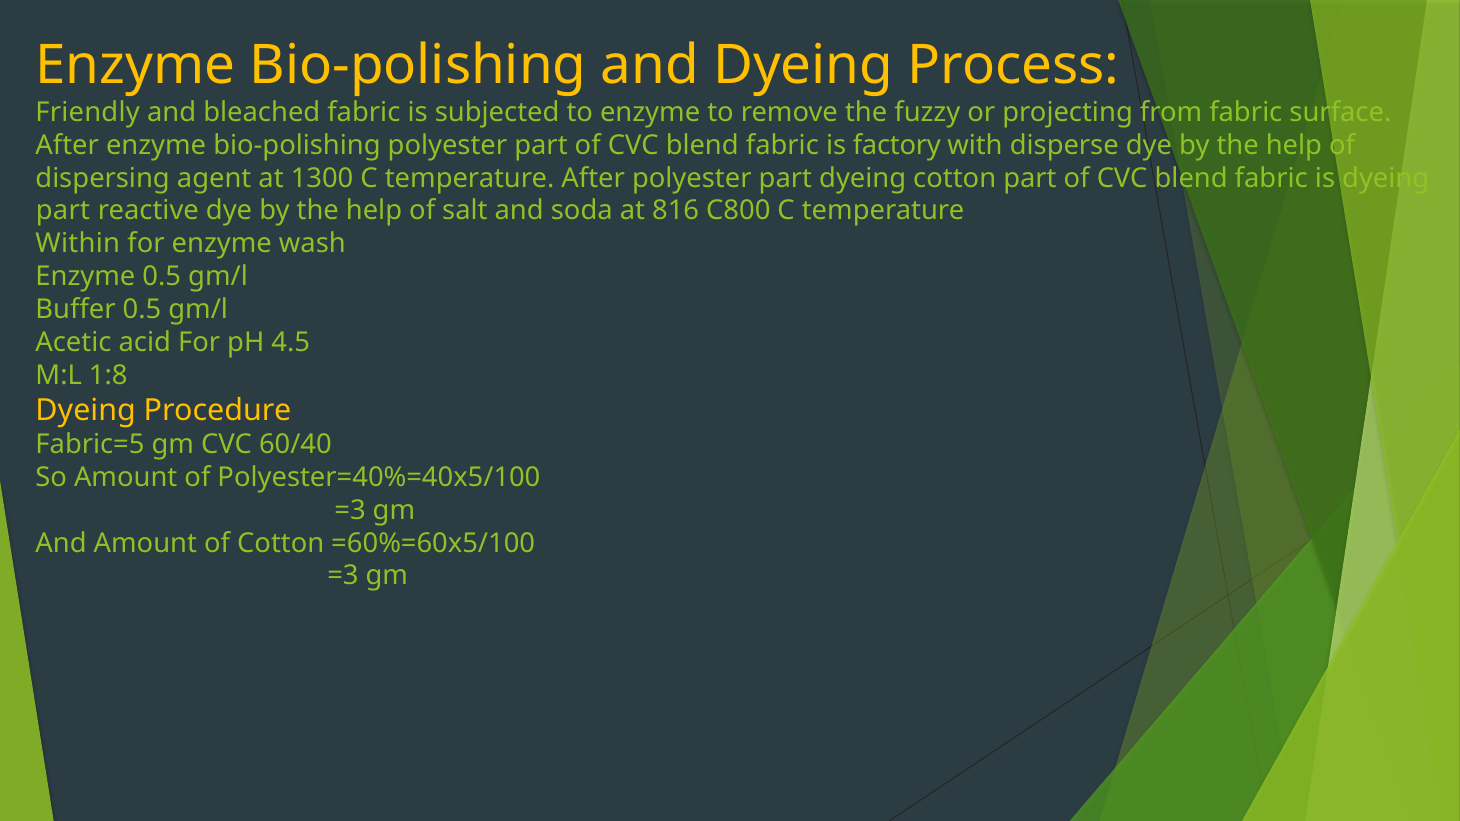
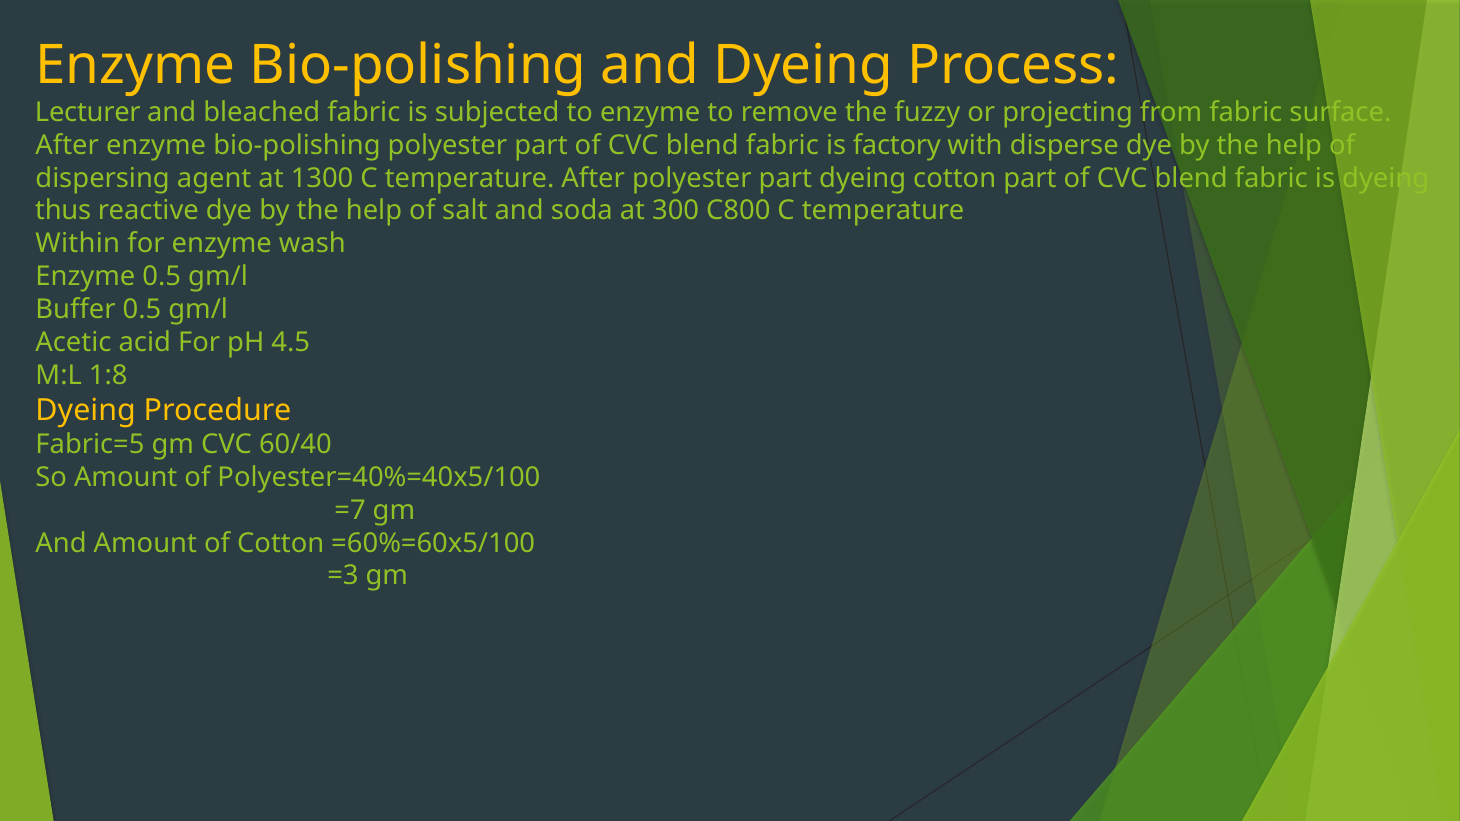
Friendly: Friendly -> Lecturer
part at (63, 211): part -> thus
816: 816 -> 300
=3 at (350, 510): =3 -> =7
